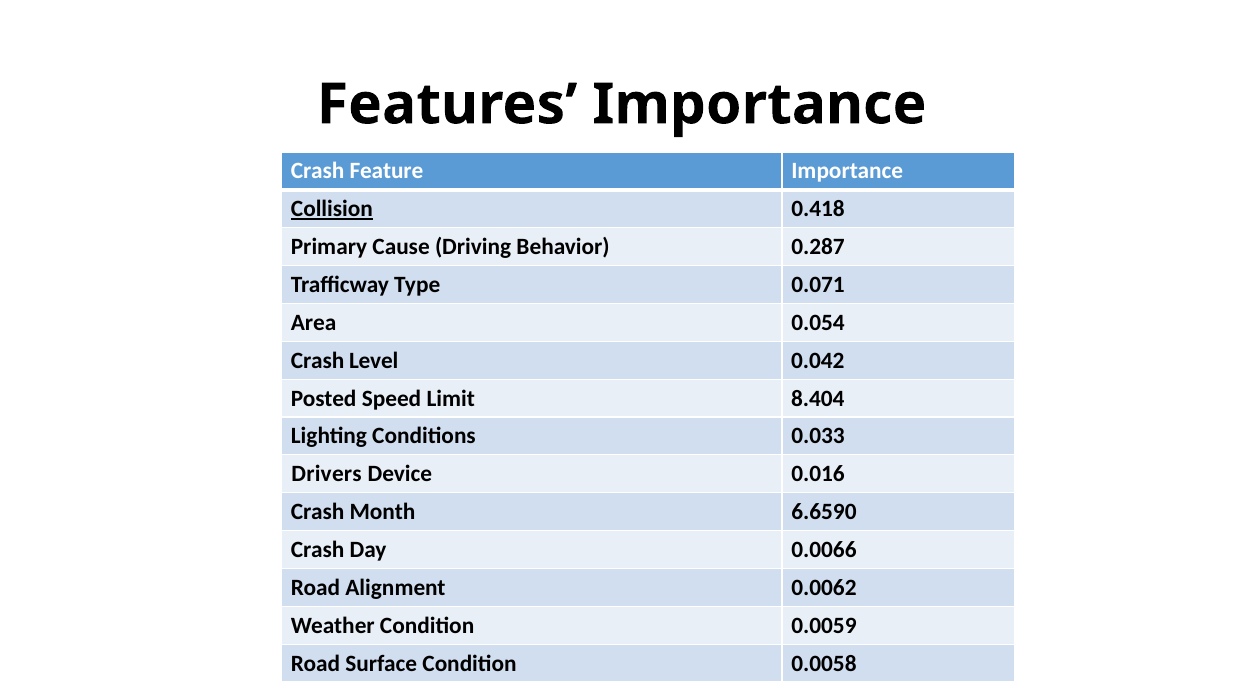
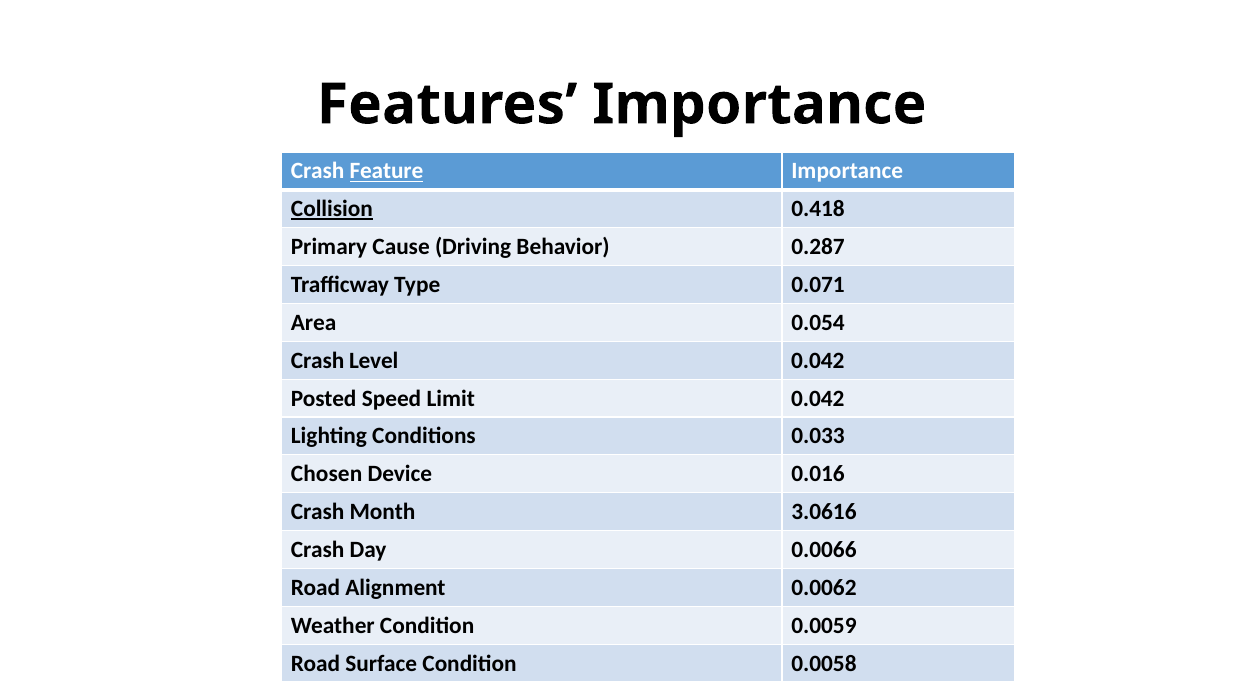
Feature underline: none -> present
Limit 8.404: 8.404 -> 0.042
Drivers: Drivers -> Chosen
6.6590: 6.6590 -> 3.0616
